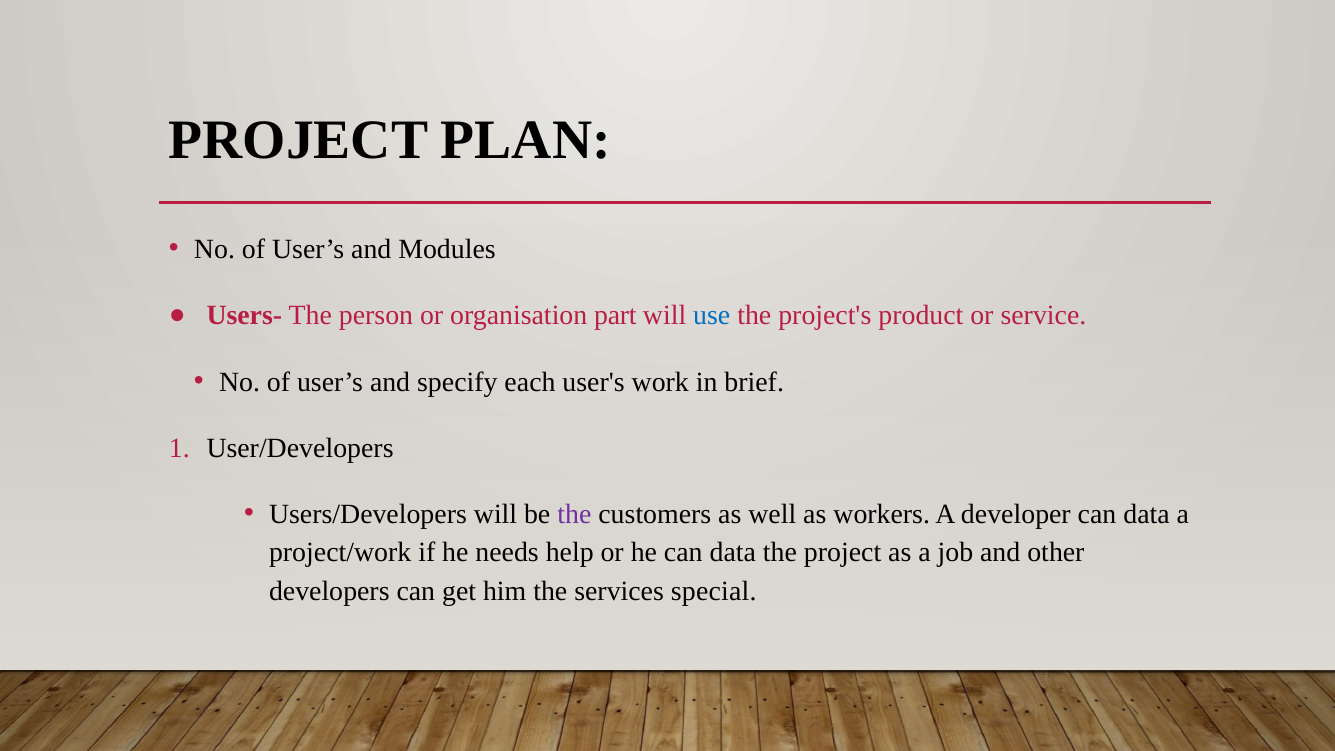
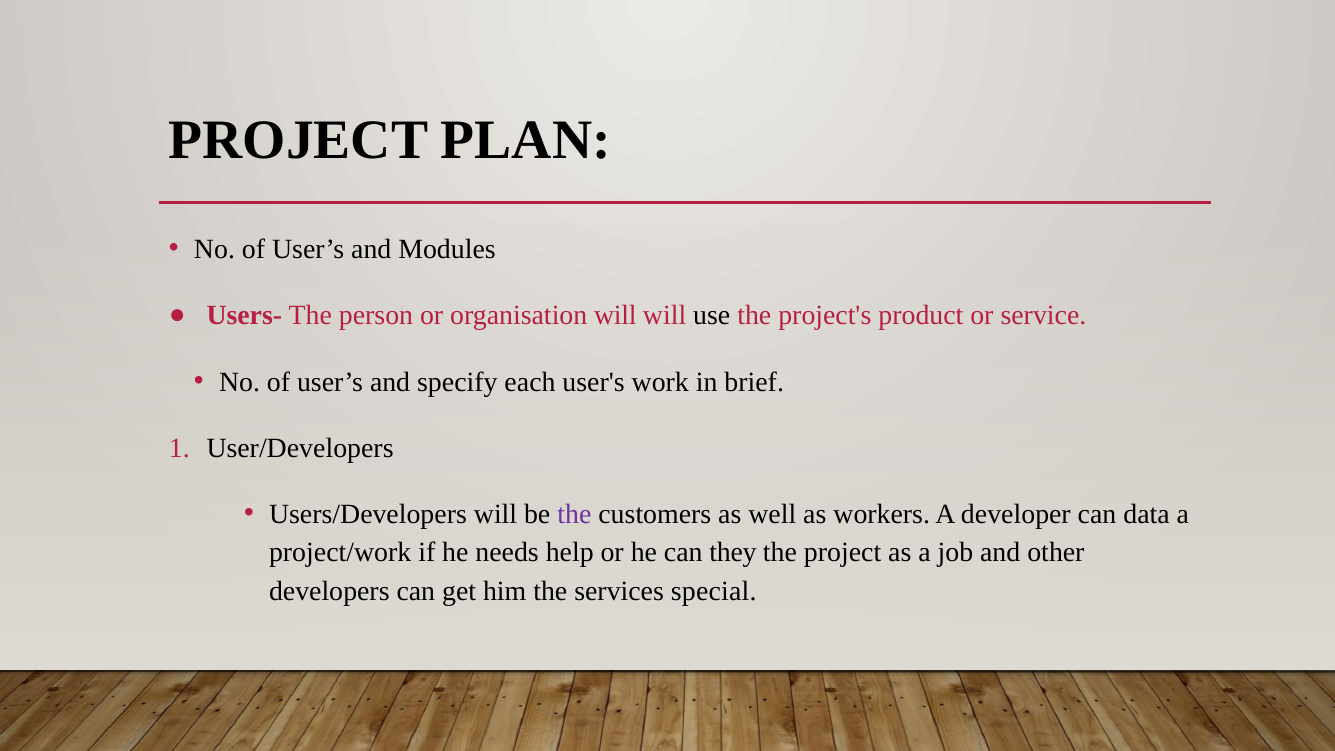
organisation part: part -> will
use colour: blue -> black
he can data: data -> they
